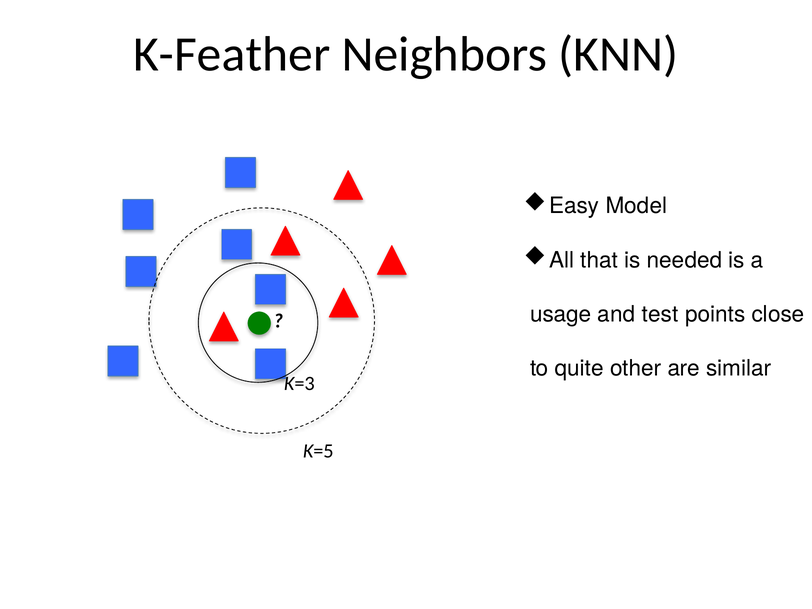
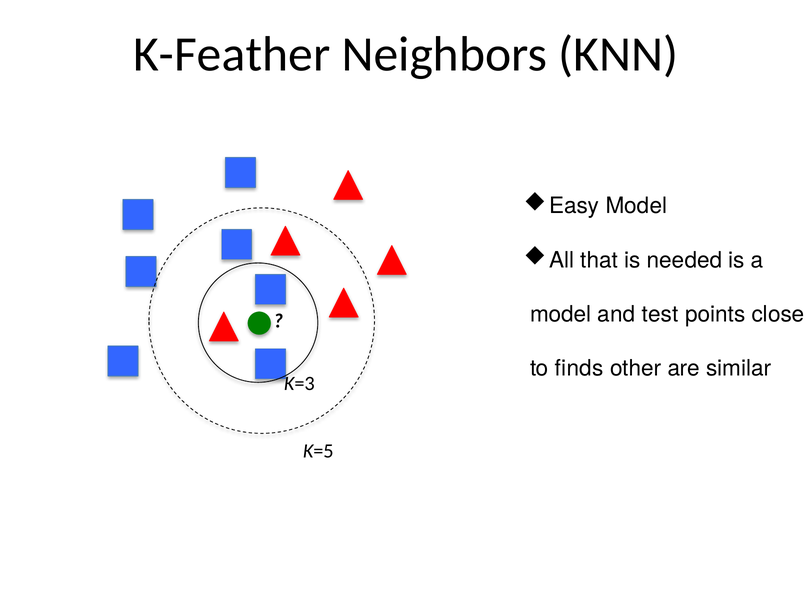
usage at (561, 314): usage -> model
quite: quite -> finds
